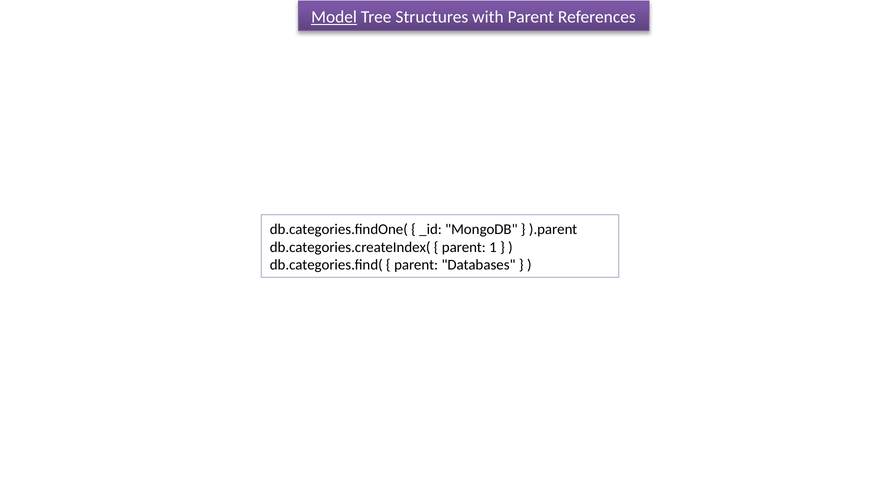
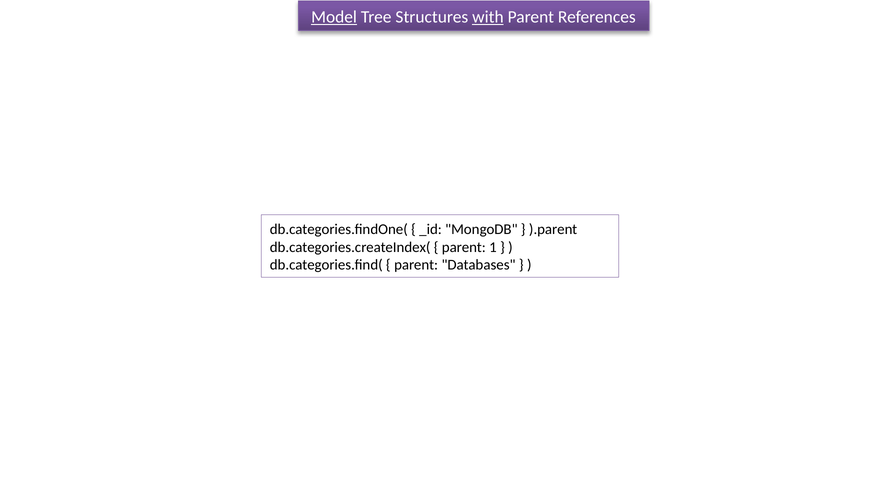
with underline: none -> present
